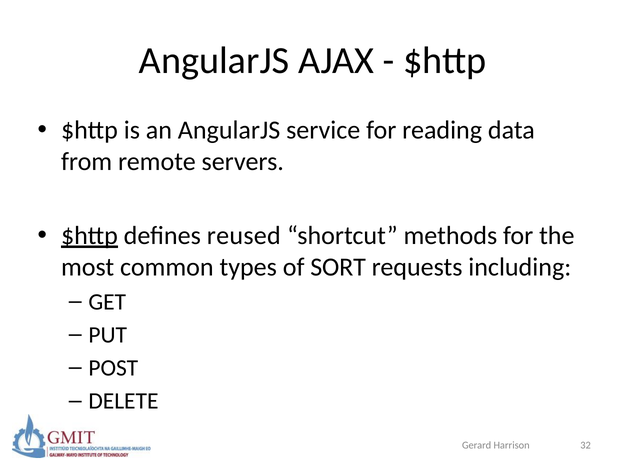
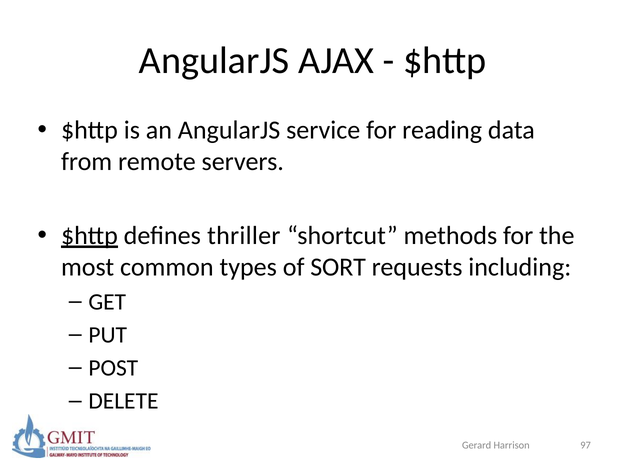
reused: reused -> thriller
32: 32 -> 97
